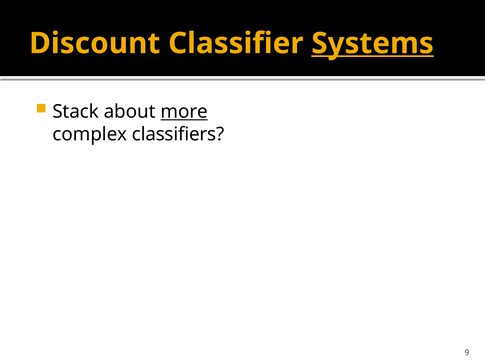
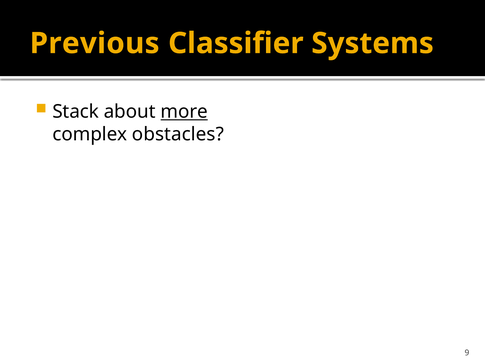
Discount: Discount -> Previous
Systems underline: present -> none
classifiers: classifiers -> obstacles
